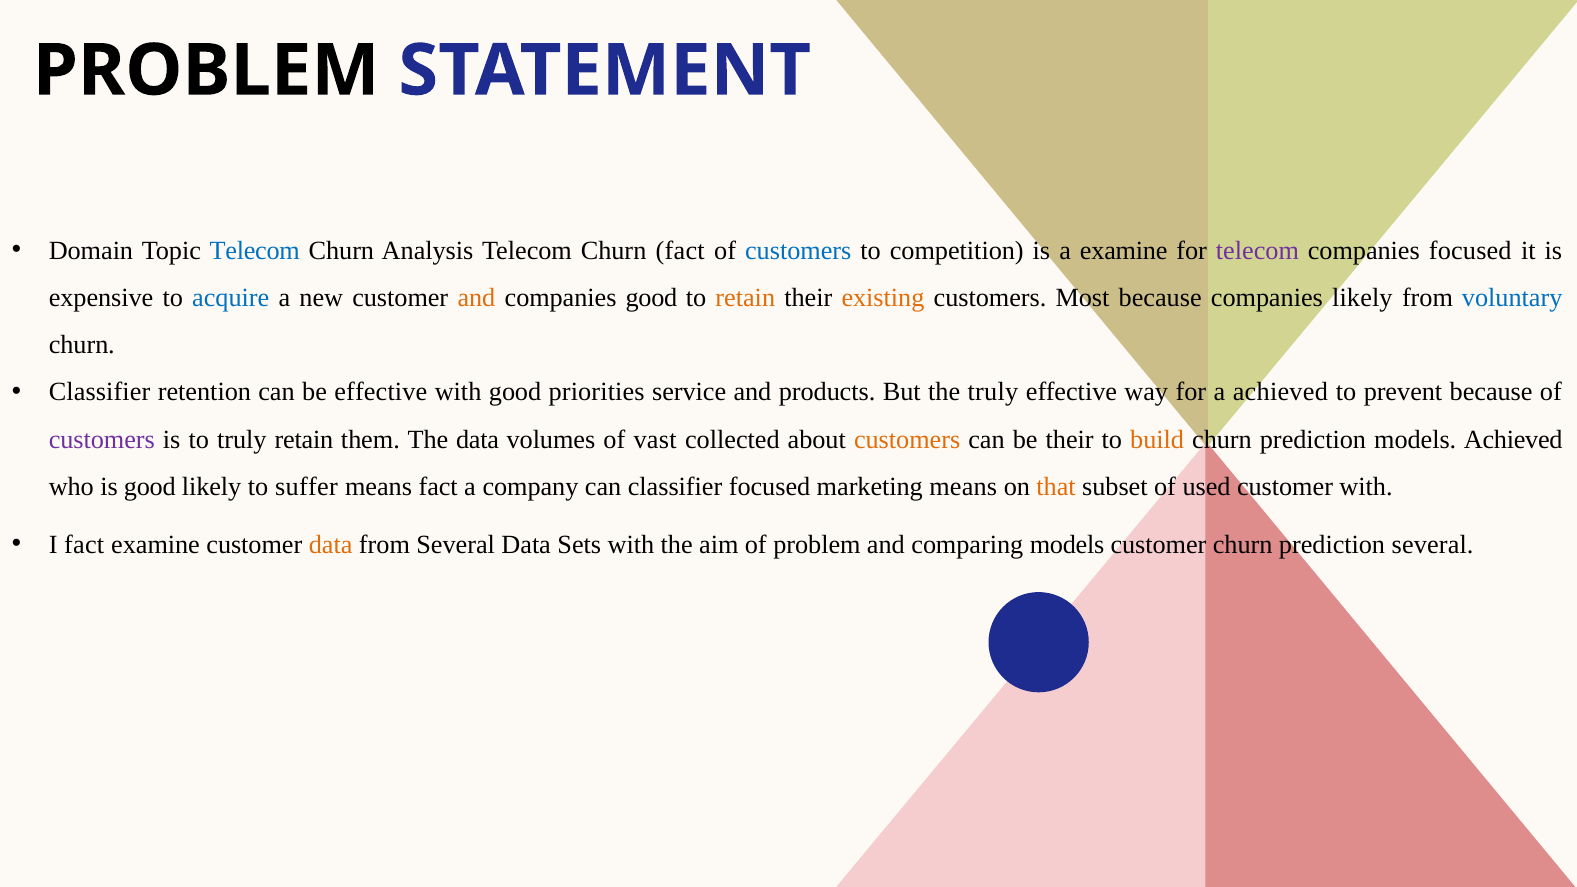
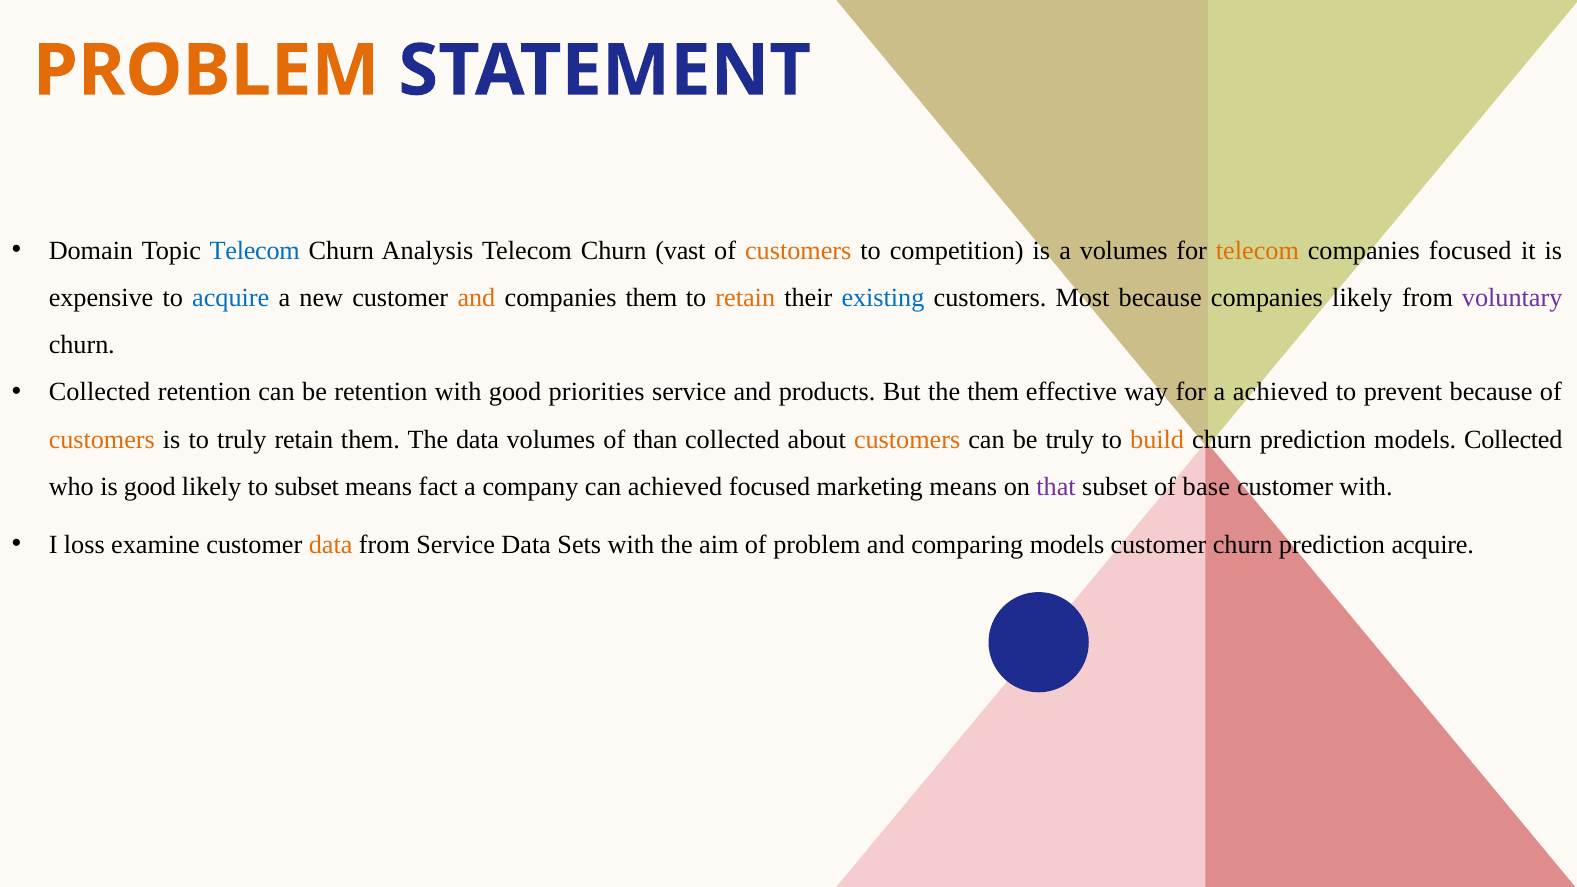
PROBLEM at (206, 71) colour: black -> orange
Churn fact: fact -> vast
customers at (798, 251) colour: blue -> orange
a examine: examine -> volumes
telecom at (1257, 251) colour: purple -> orange
companies good: good -> them
existing colour: orange -> blue
voluntary colour: blue -> purple
Classifier at (100, 392): Classifier -> Collected
be effective: effective -> retention
the truly: truly -> them
customers at (102, 440) colour: purple -> orange
vast: vast -> than
be their: their -> truly
models Achieved: Achieved -> Collected
to suffer: suffer -> subset
can classifier: classifier -> achieved
that colour: orange -> purple
used: used -> base
I fact: fact -> loss
from Several: Several -> Service
prediction several: several -> acquire
